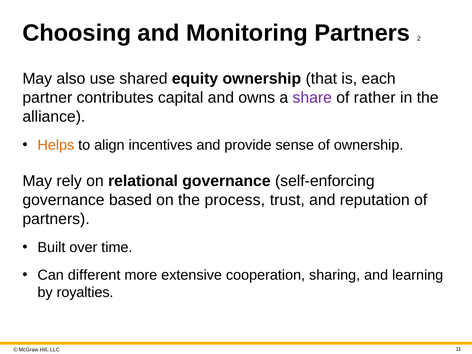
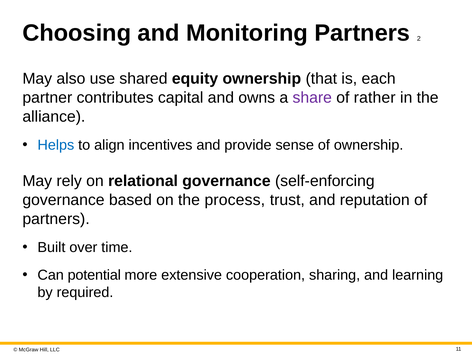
Helps colour: orange -> blue
different: different -> potential
royalties: royalties -> required
